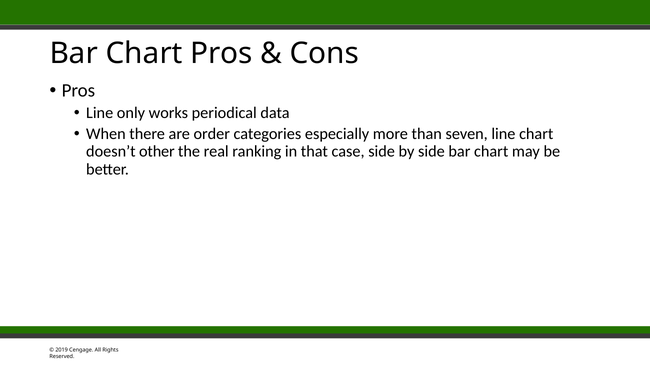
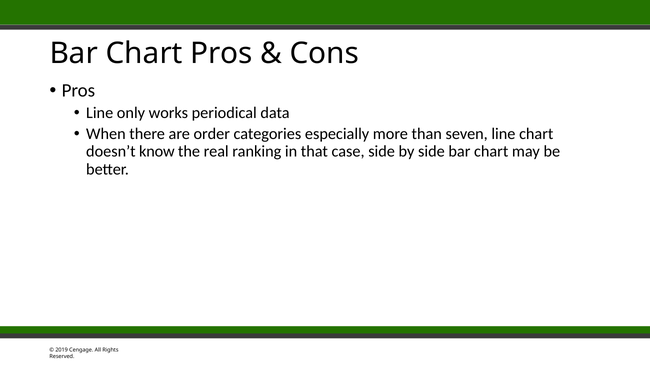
other: other -> know
